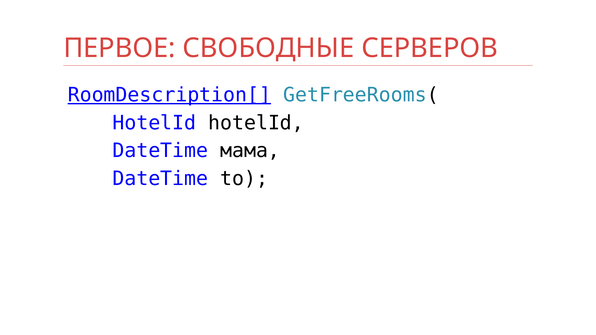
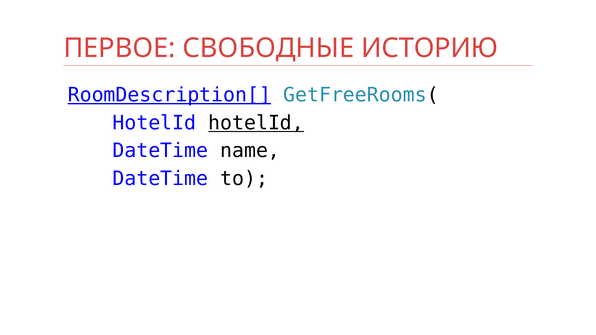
СЕРВЕРОВ: СЕРВЕРОВ -> ИСТОРИЮ
hotelId at (256, 123) underline: none -> present
мама: мама -> name
